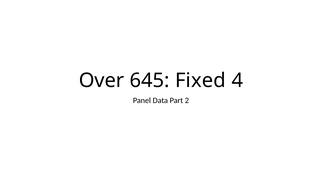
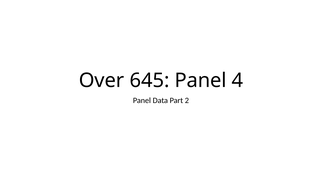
645 Fixed: Fixed -> Panel
